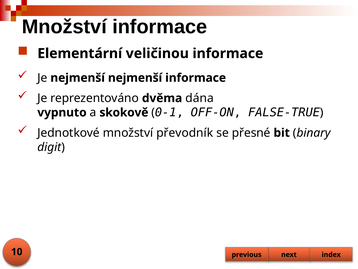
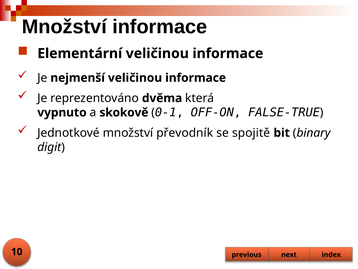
nejmenší nejmenší: nejmenší -> veličinou
dána: dána -> která
přesné: přesné -> spojitě
